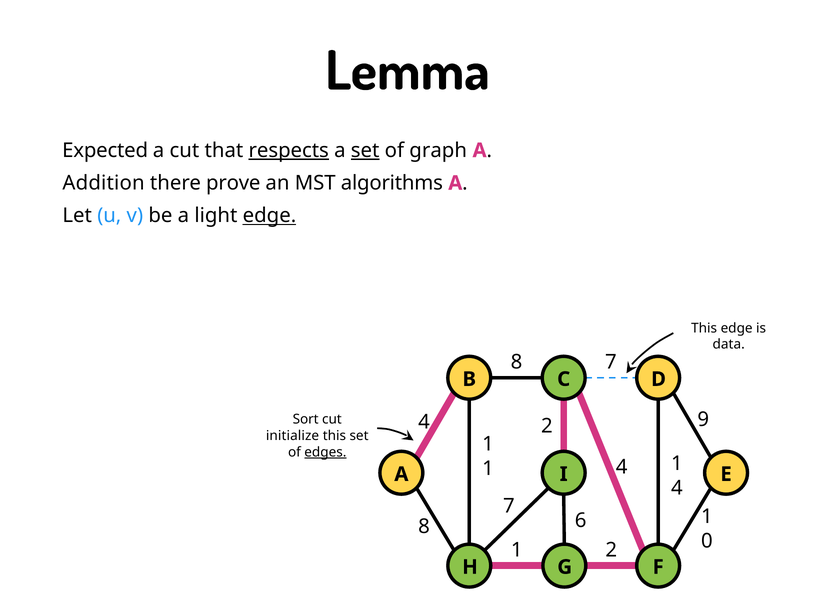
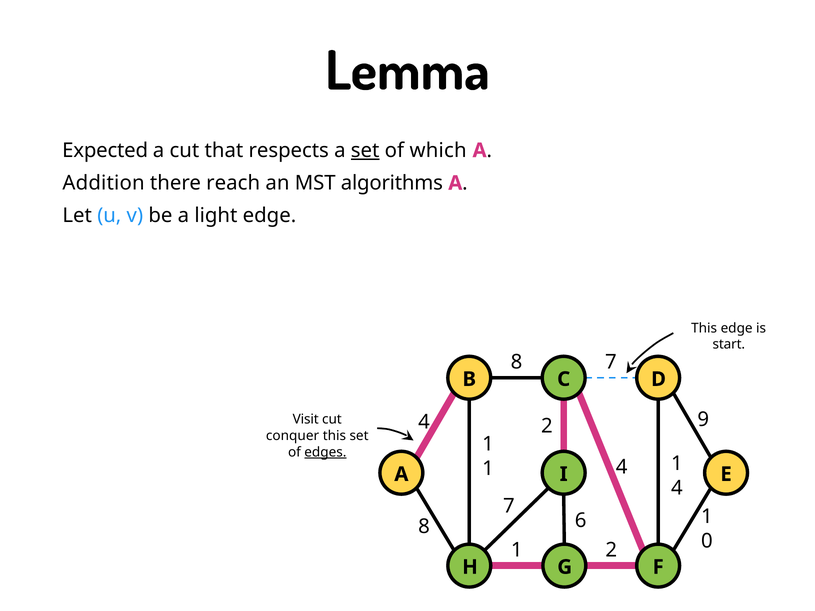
respects underline: present -> none
graph: graph -> which
prove: prove -> reach
edge at (269, 216) underline: present -> none
data: data -> start
Sort: Sort -> Visit
initialize: initialize -> conquer
